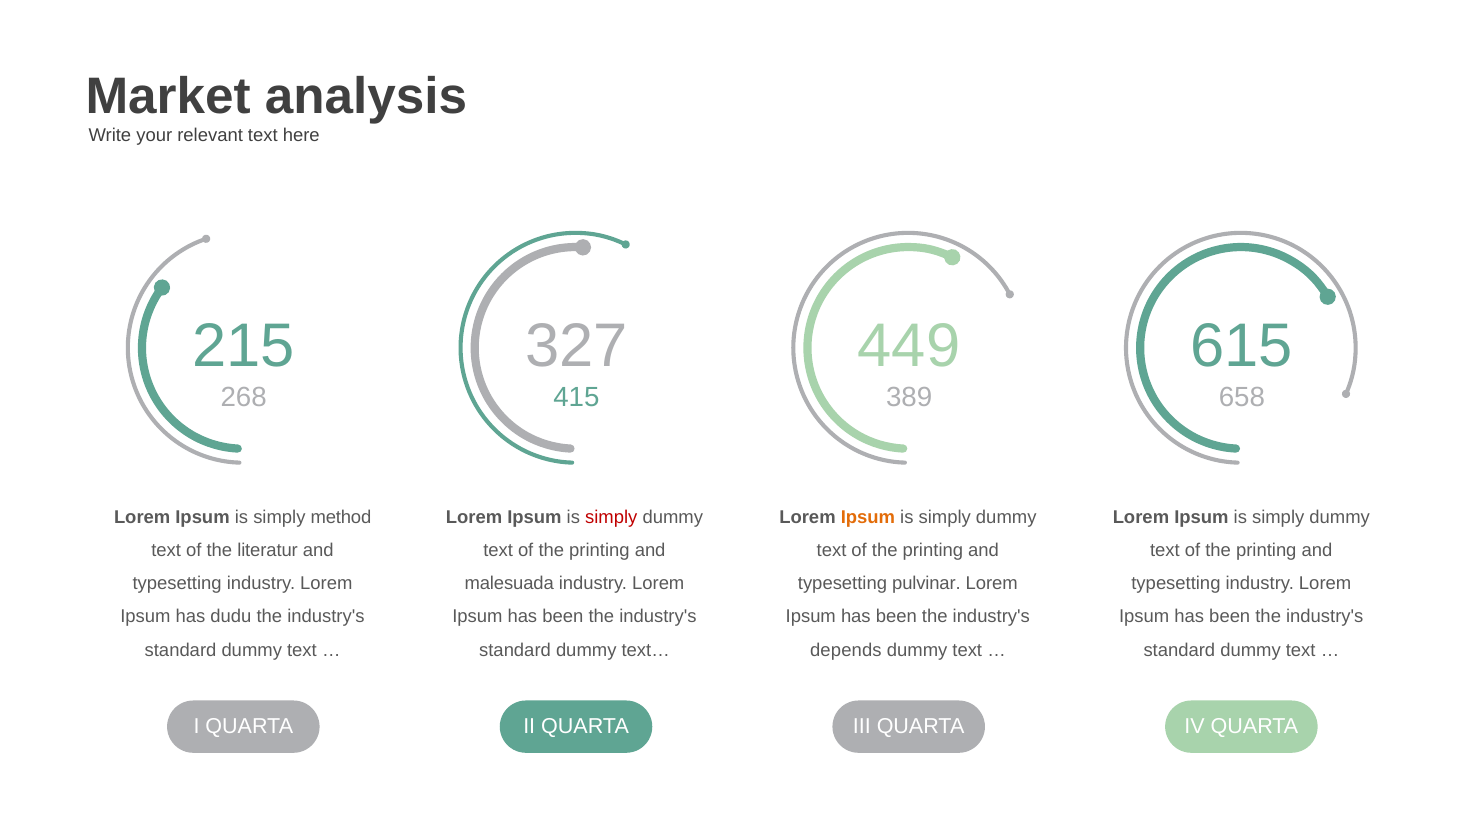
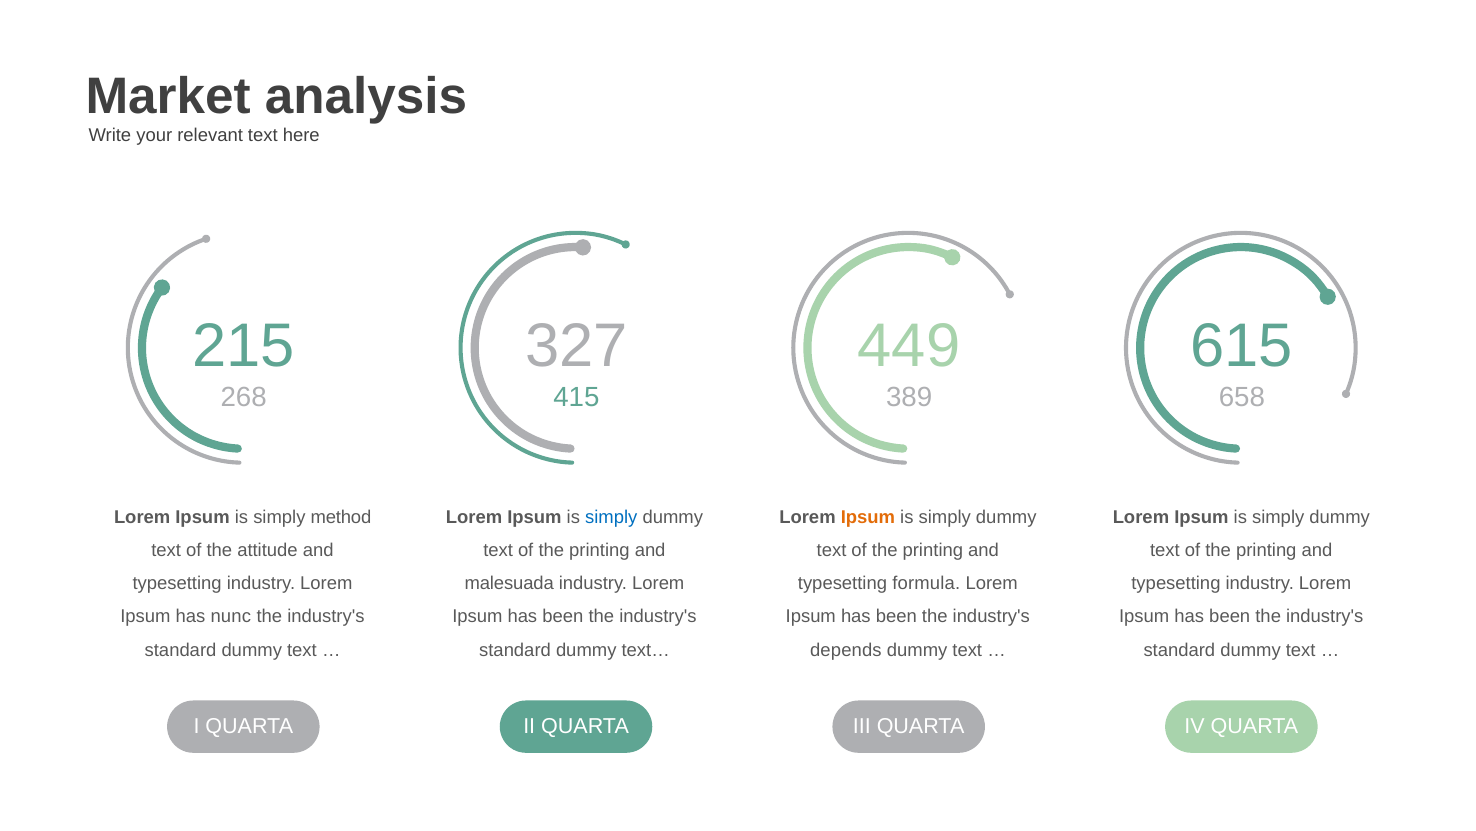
simply at (611, 517) colour: red -> blue
literatur: literatur -> attitude
pulvinar: pulvinar -> formula
dudu: dudu -> nunc
